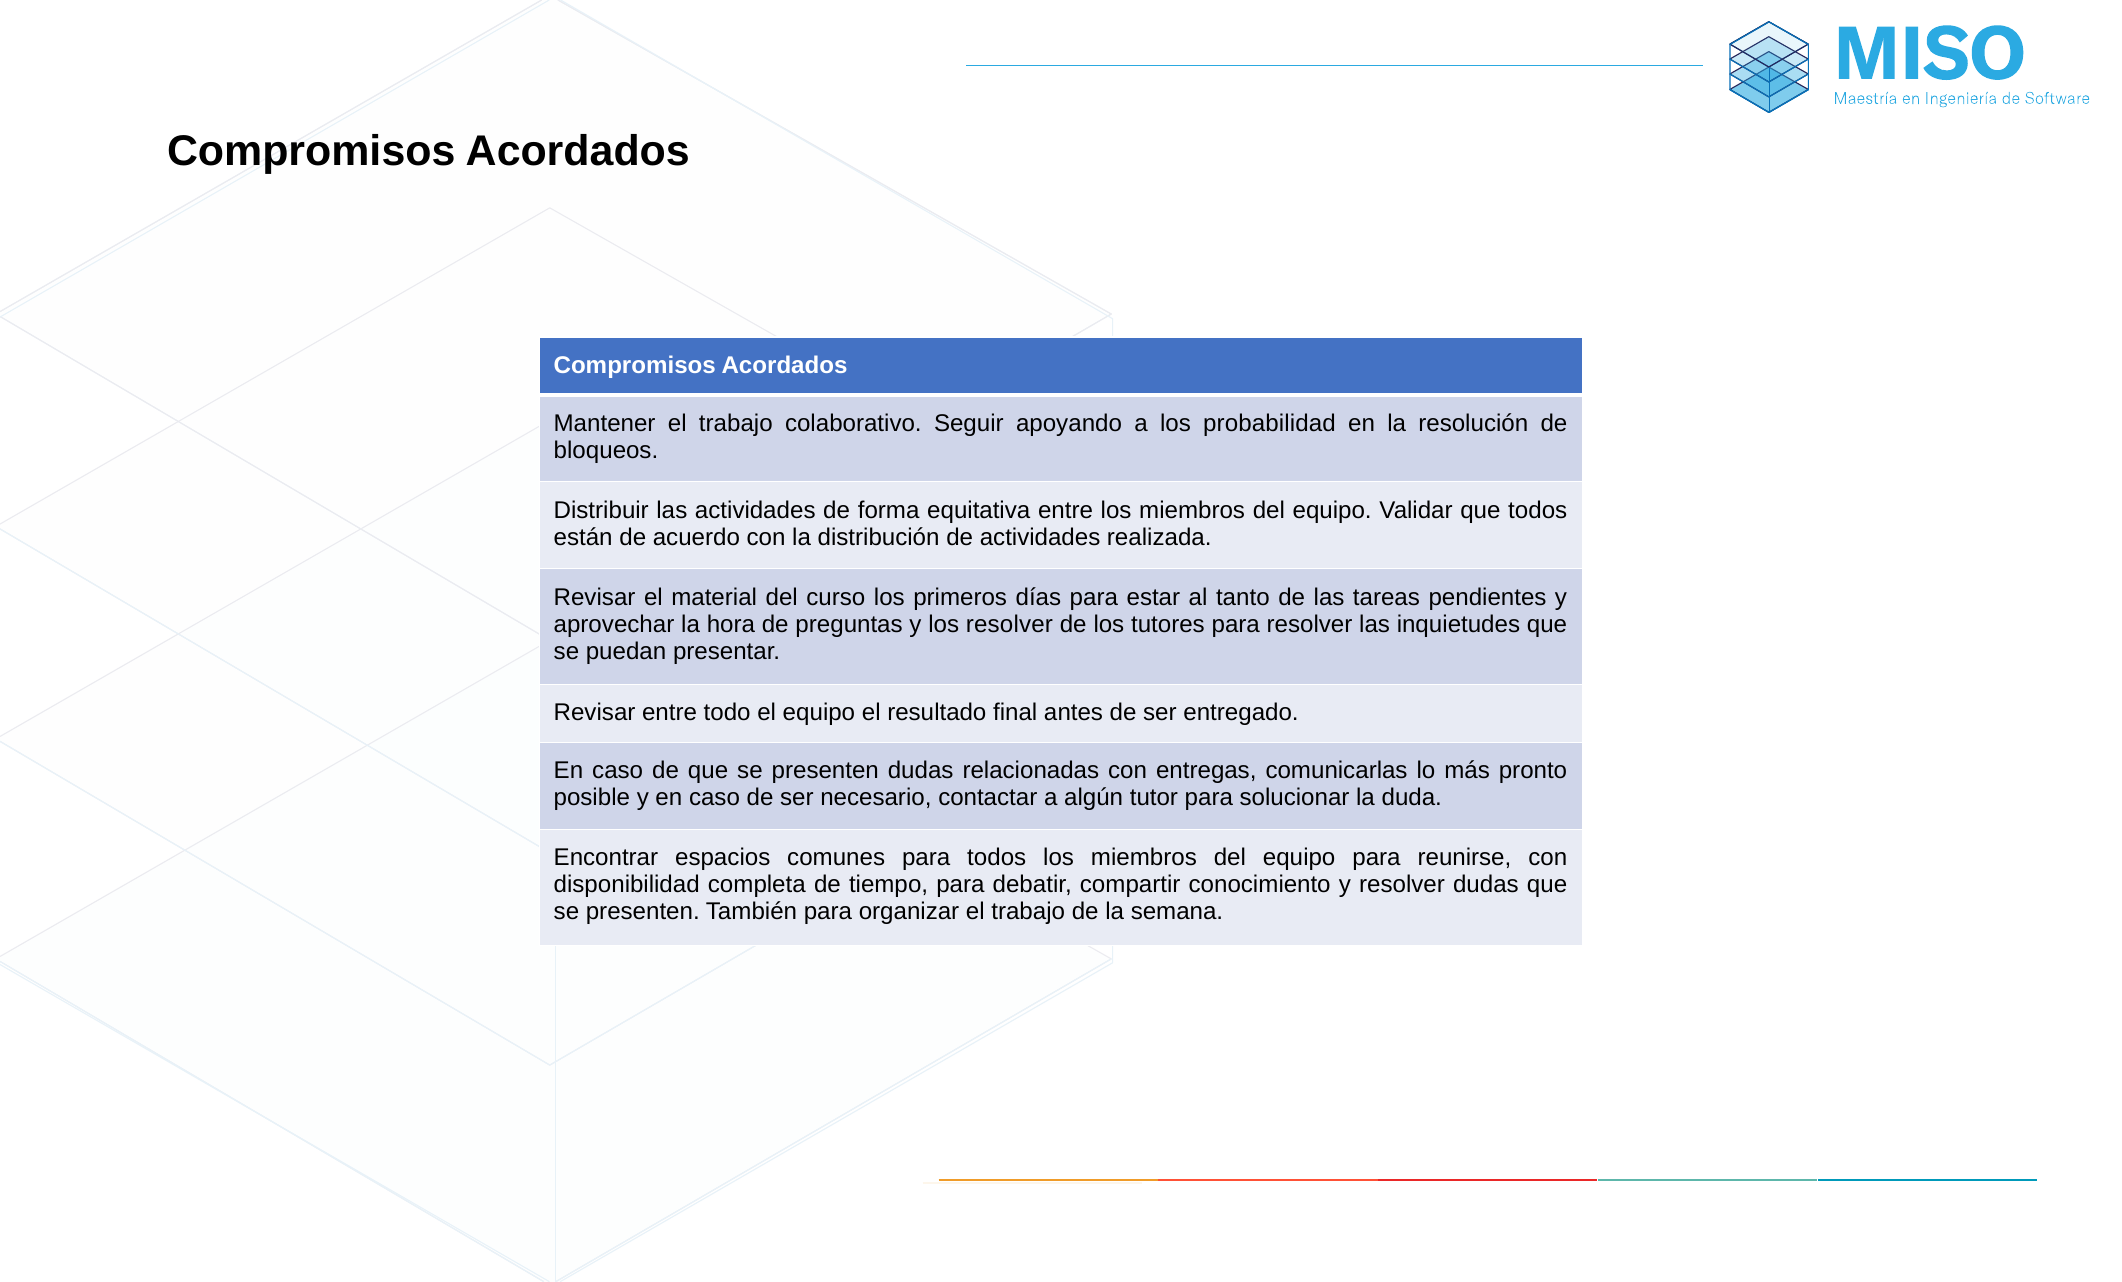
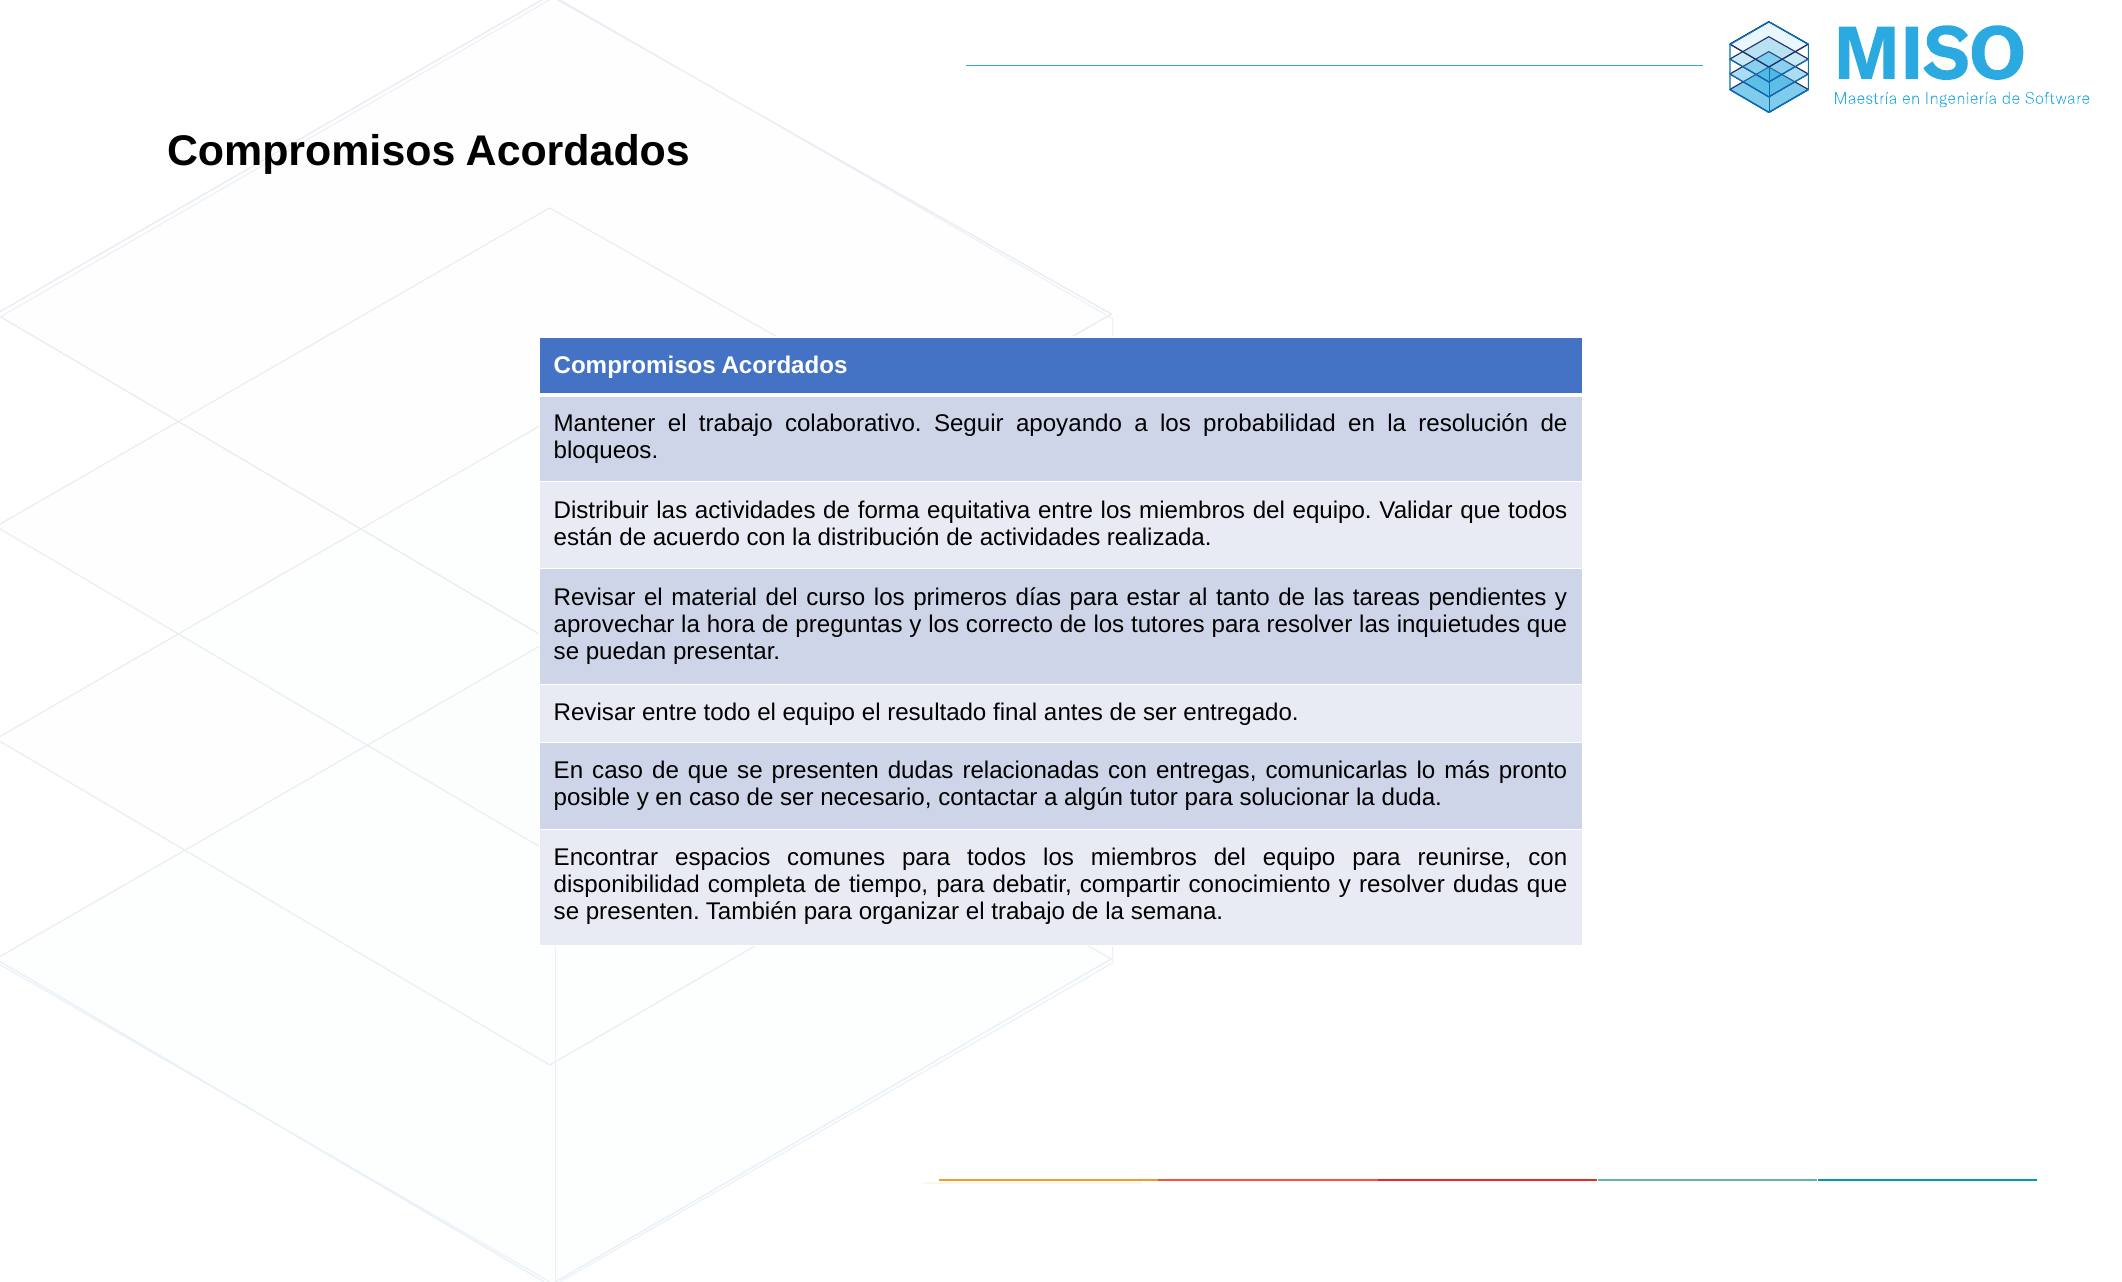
los resolver: resolver -> correcto
